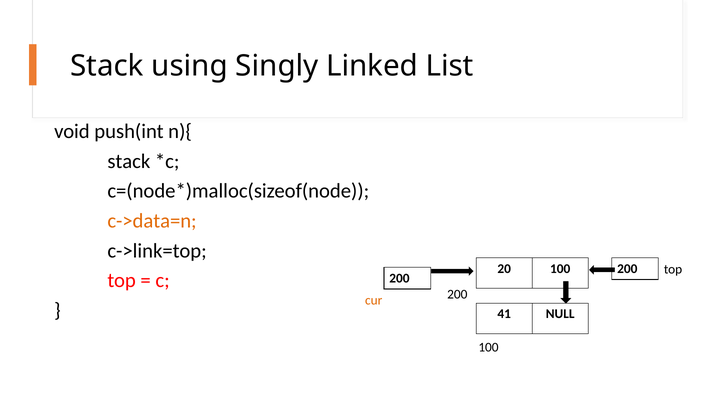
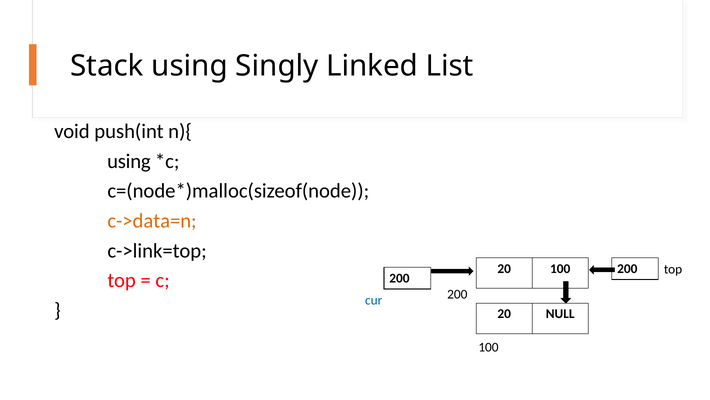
stack at (129, 161): stack -> using
cur colour: orange -> blue
41 at (504, 314): 41 -> 20
